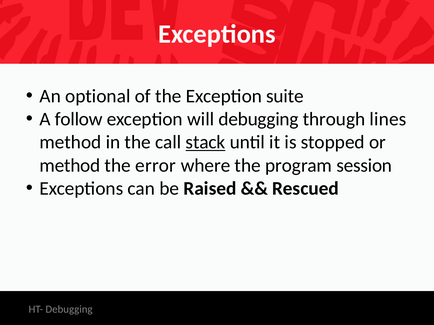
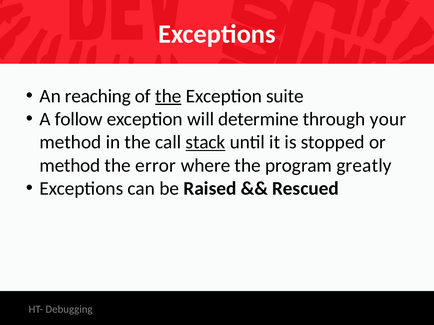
optional: optional -> reaching
the at (168, 96) underline: none -> present
will debugging: debugging -> determine
lines: lines -> your
session: session -> greatly
